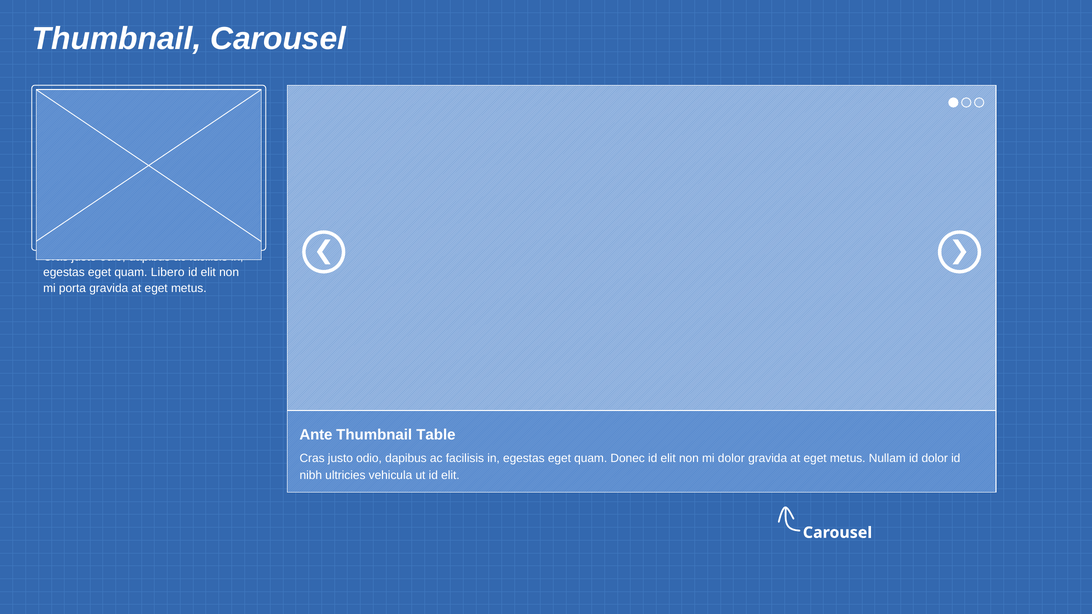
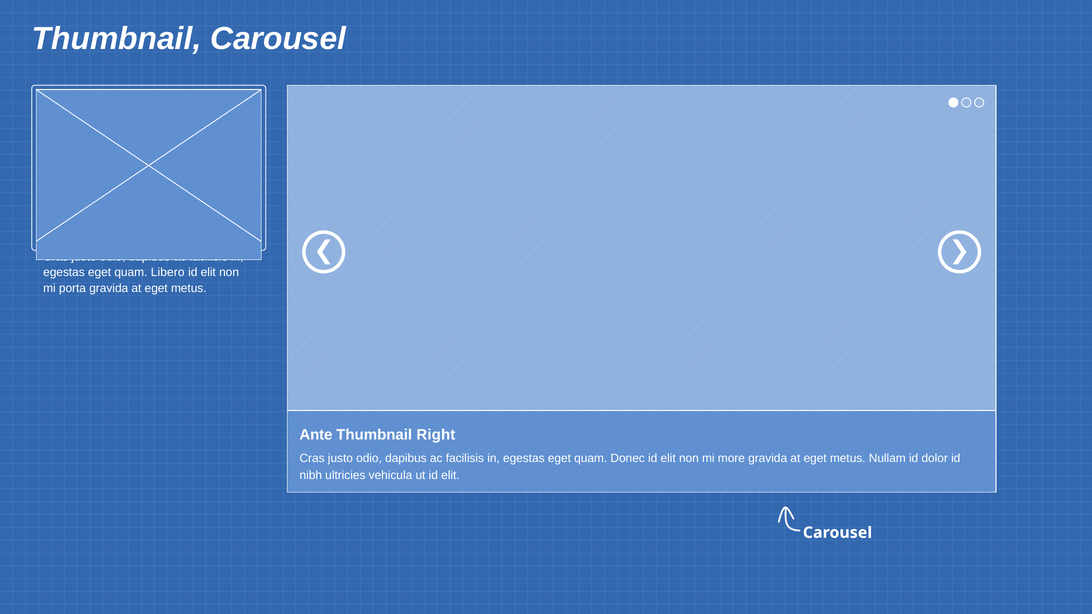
Table: Table -> Right
mi dolor: dolor -> more
